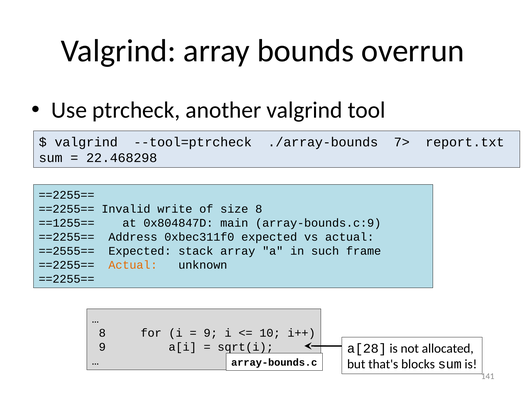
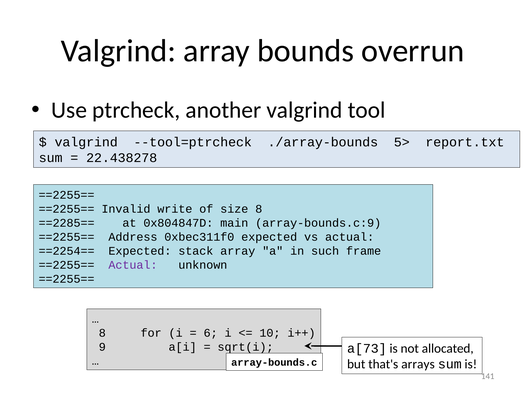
7>: 7> -> 5>
22.468298: 22.468298 -> 22.438278
==1255==: ==1255== -> ==2285==
==2555==: ==2555== -> ==2254==
Actual at (133, 265) colour: orange -> purple
9 at (211, 334): 9 -> 6
a[28: a[28 -> a[73
blocks: blocks -> arrays
